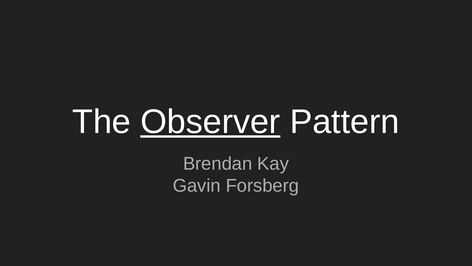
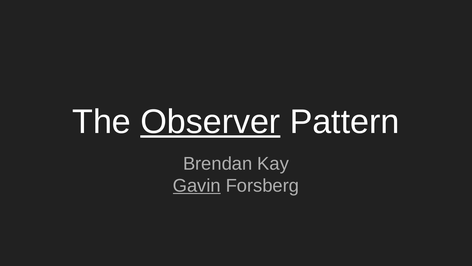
Gavin underline: none -> present
